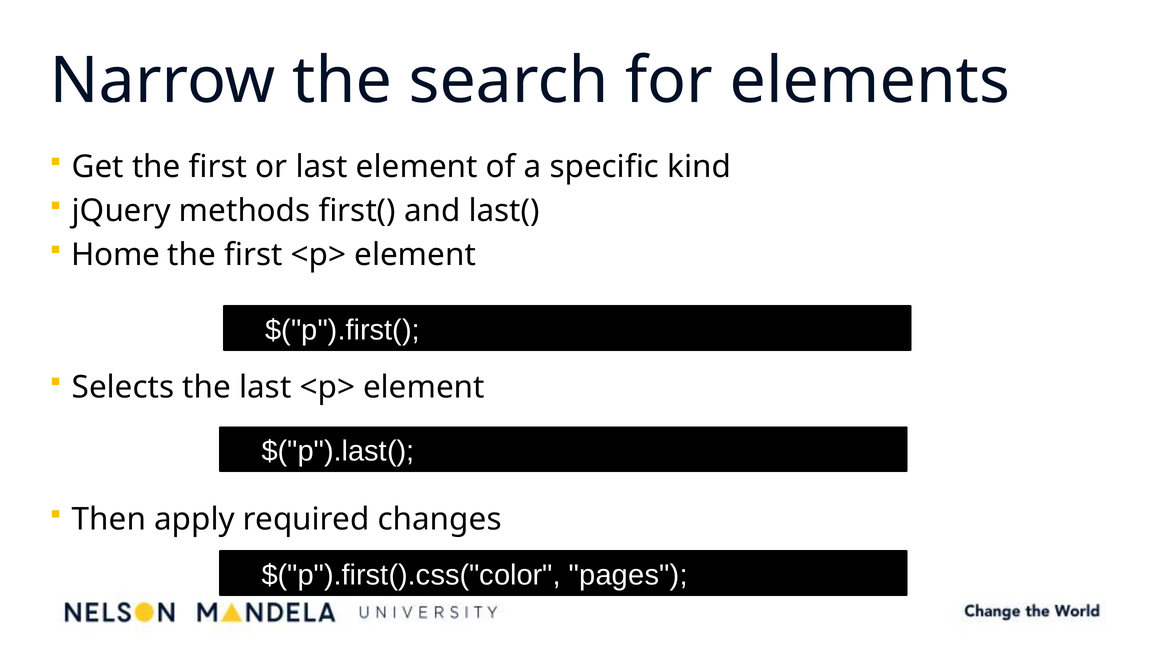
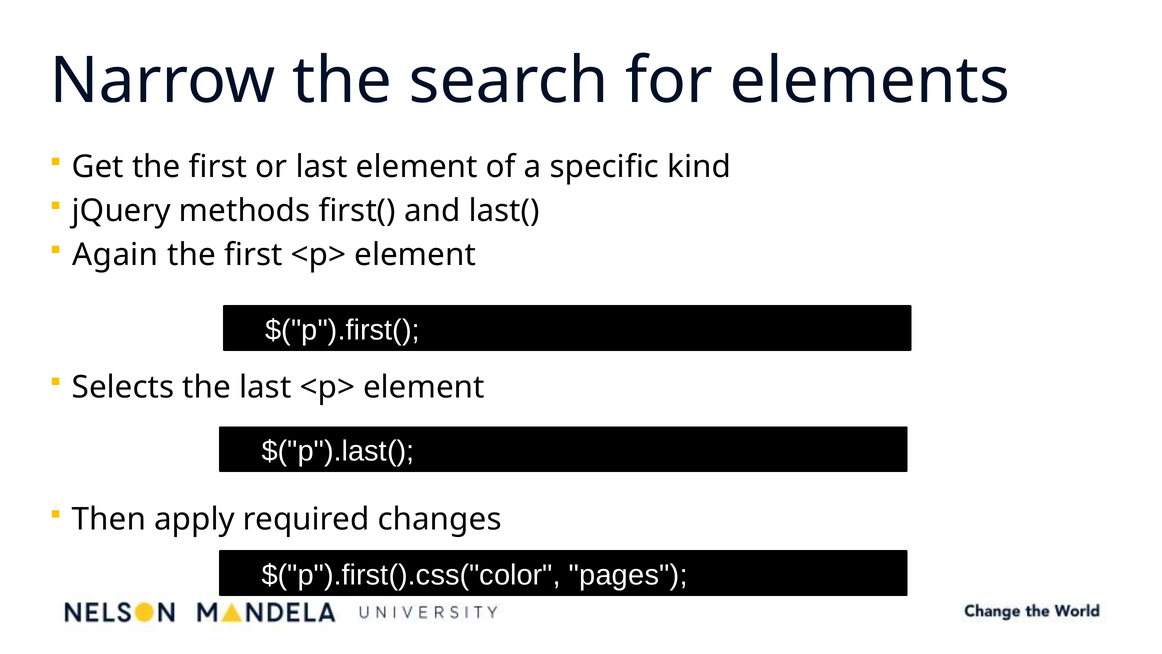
Home: Home -> Again
